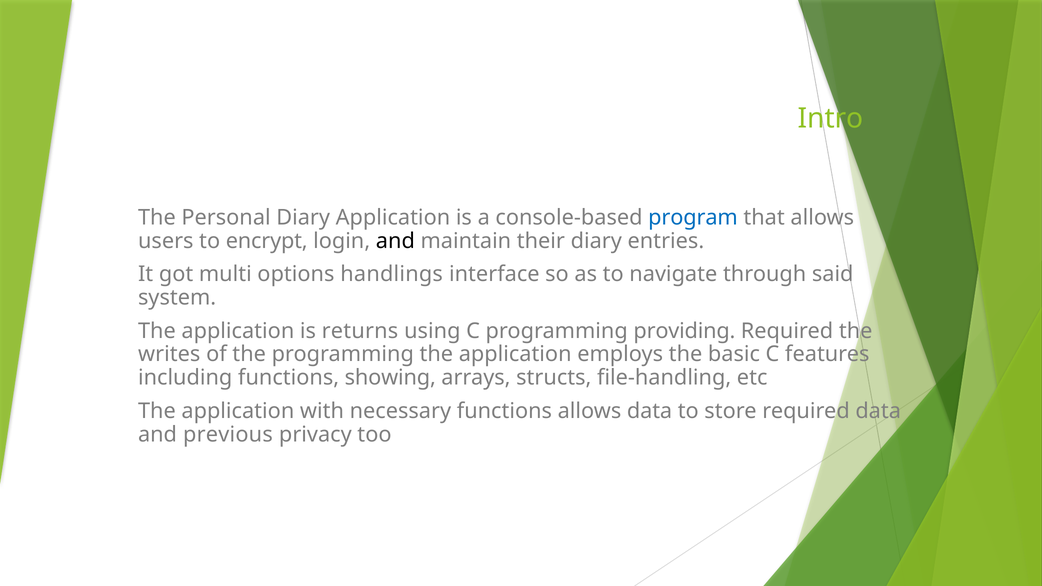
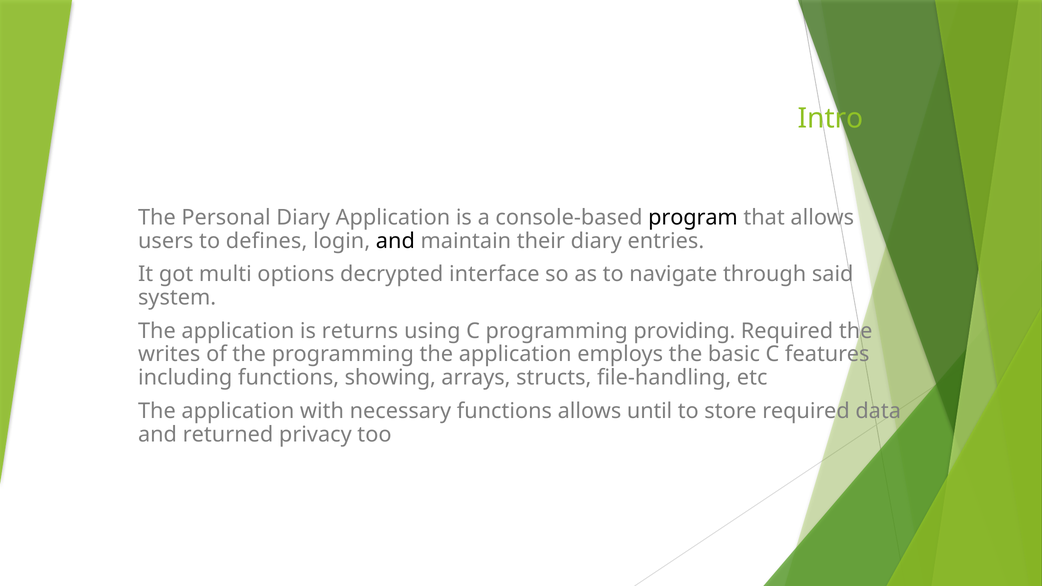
program colour: blue -> black
encrypt: encrypt -> defines
handlings: handlings -> decrypted
allows data: data -> until
previous: previous -> returned
